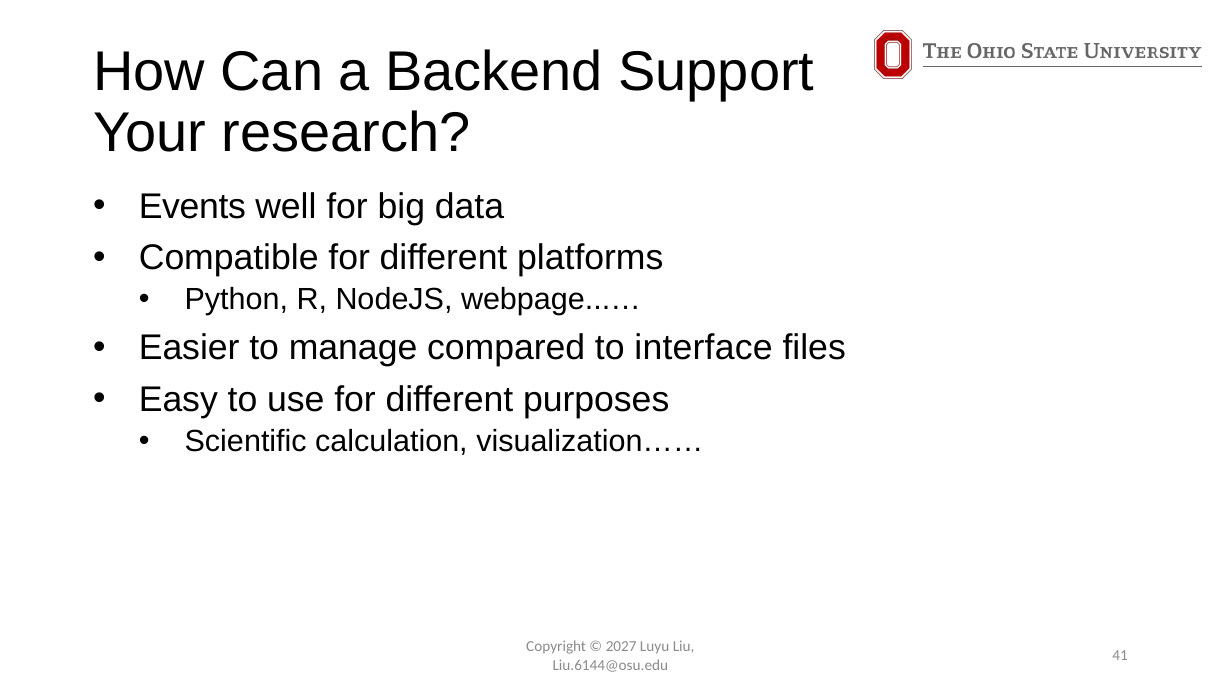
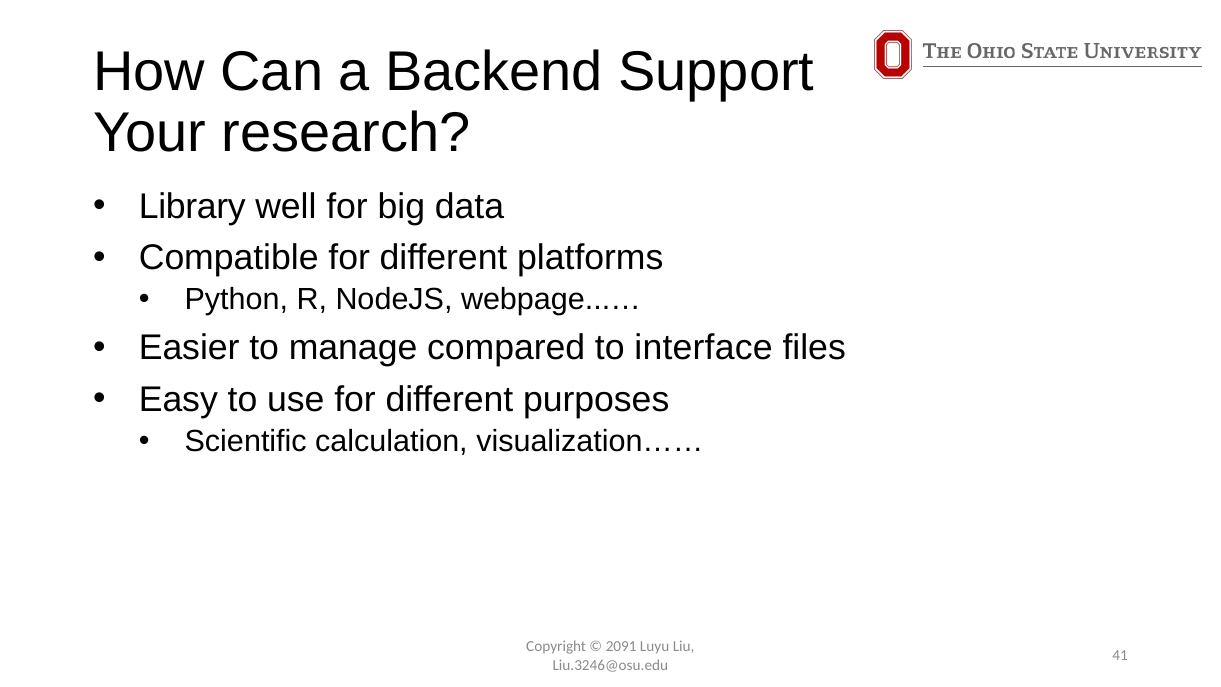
Events: Events -> Library
2027: 2027 -> 2091
Liu.6144@osu.edu: Liu.6144@osu.edu -> Liu.3246@osu.edu
